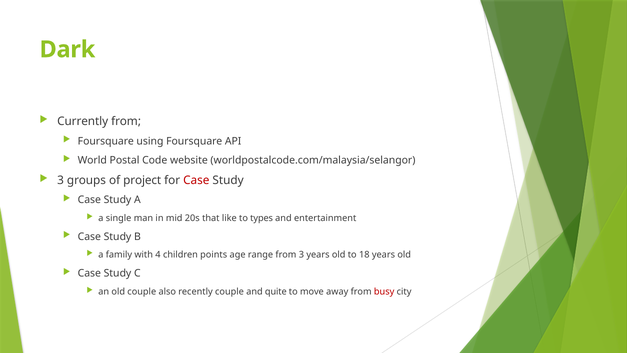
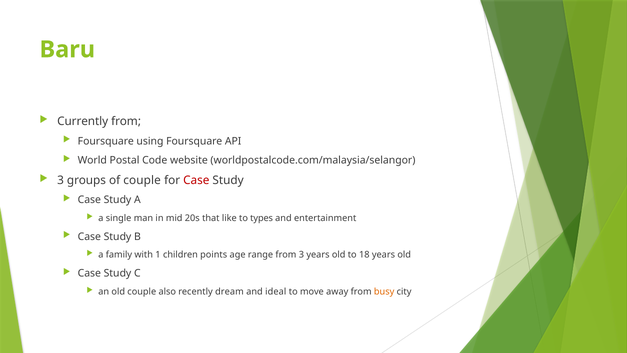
Dark: Dark -> Baru
of project: project -> couple
4: 4 -> 1
recently couple: couple -> dream
quite: quite -> ideal
busy colour: red -> orange
